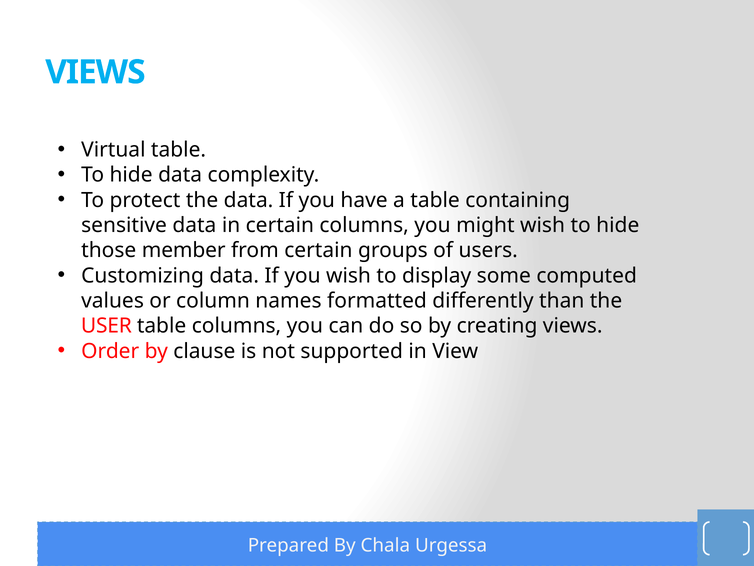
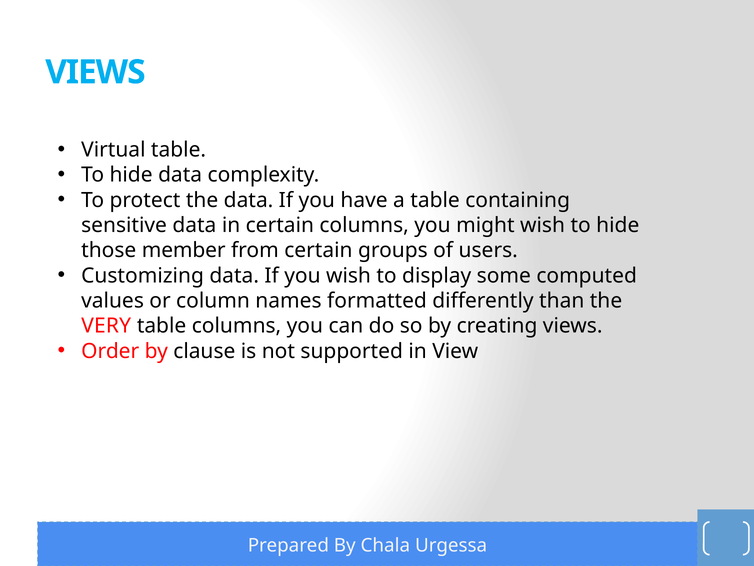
USER: USER -> VERY
